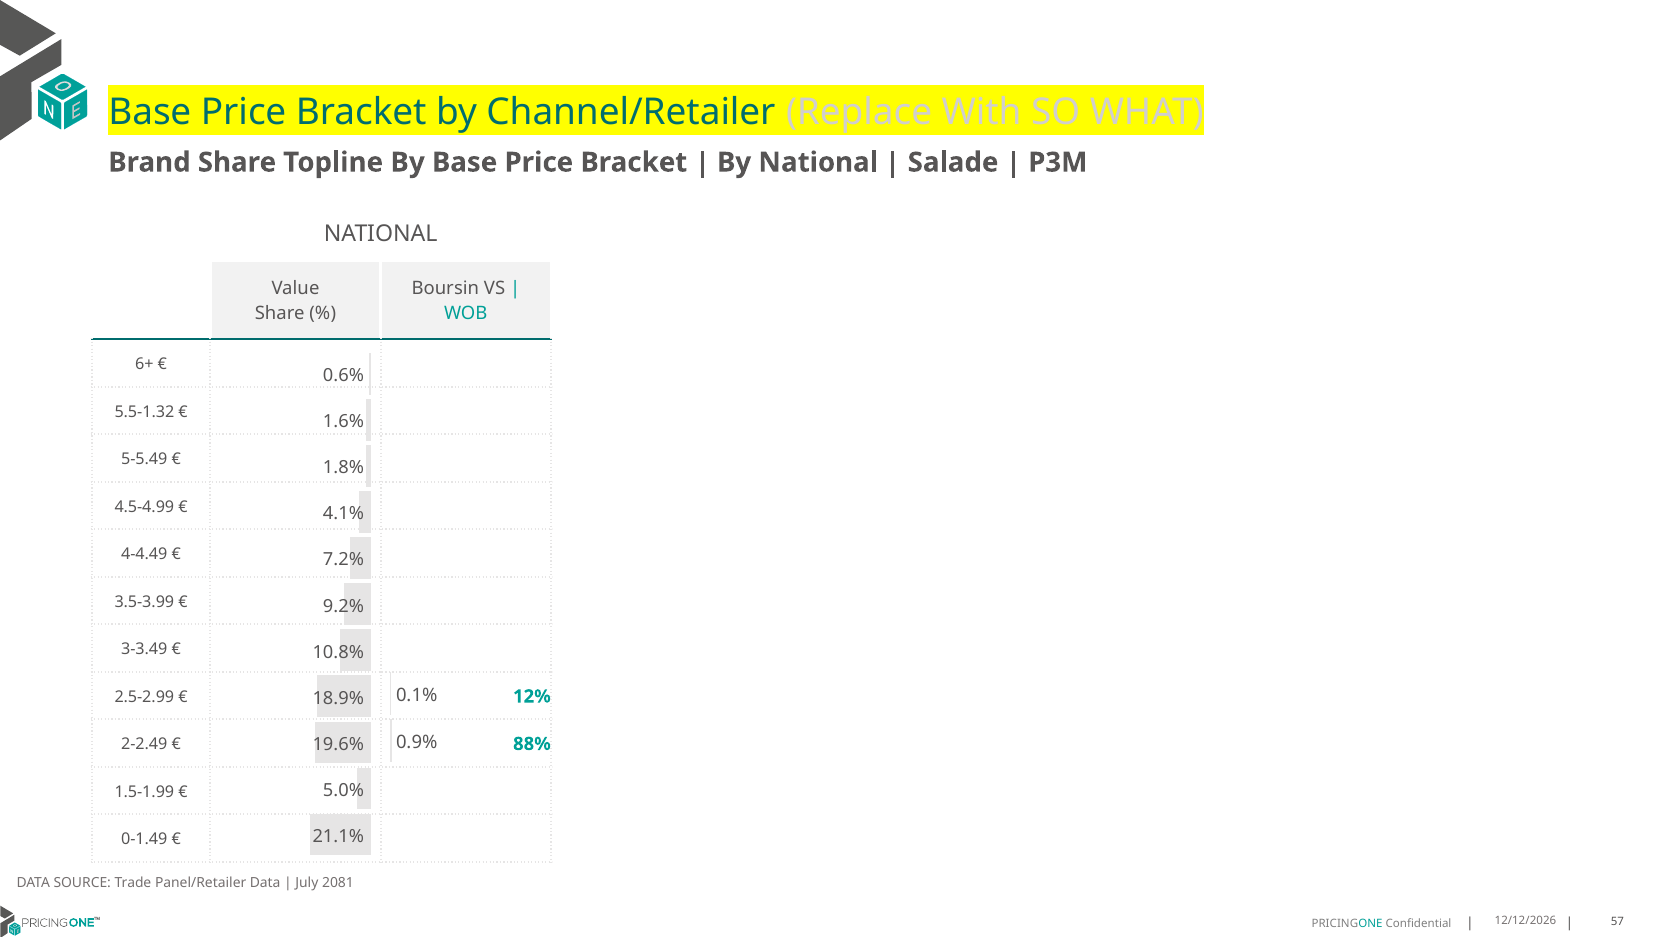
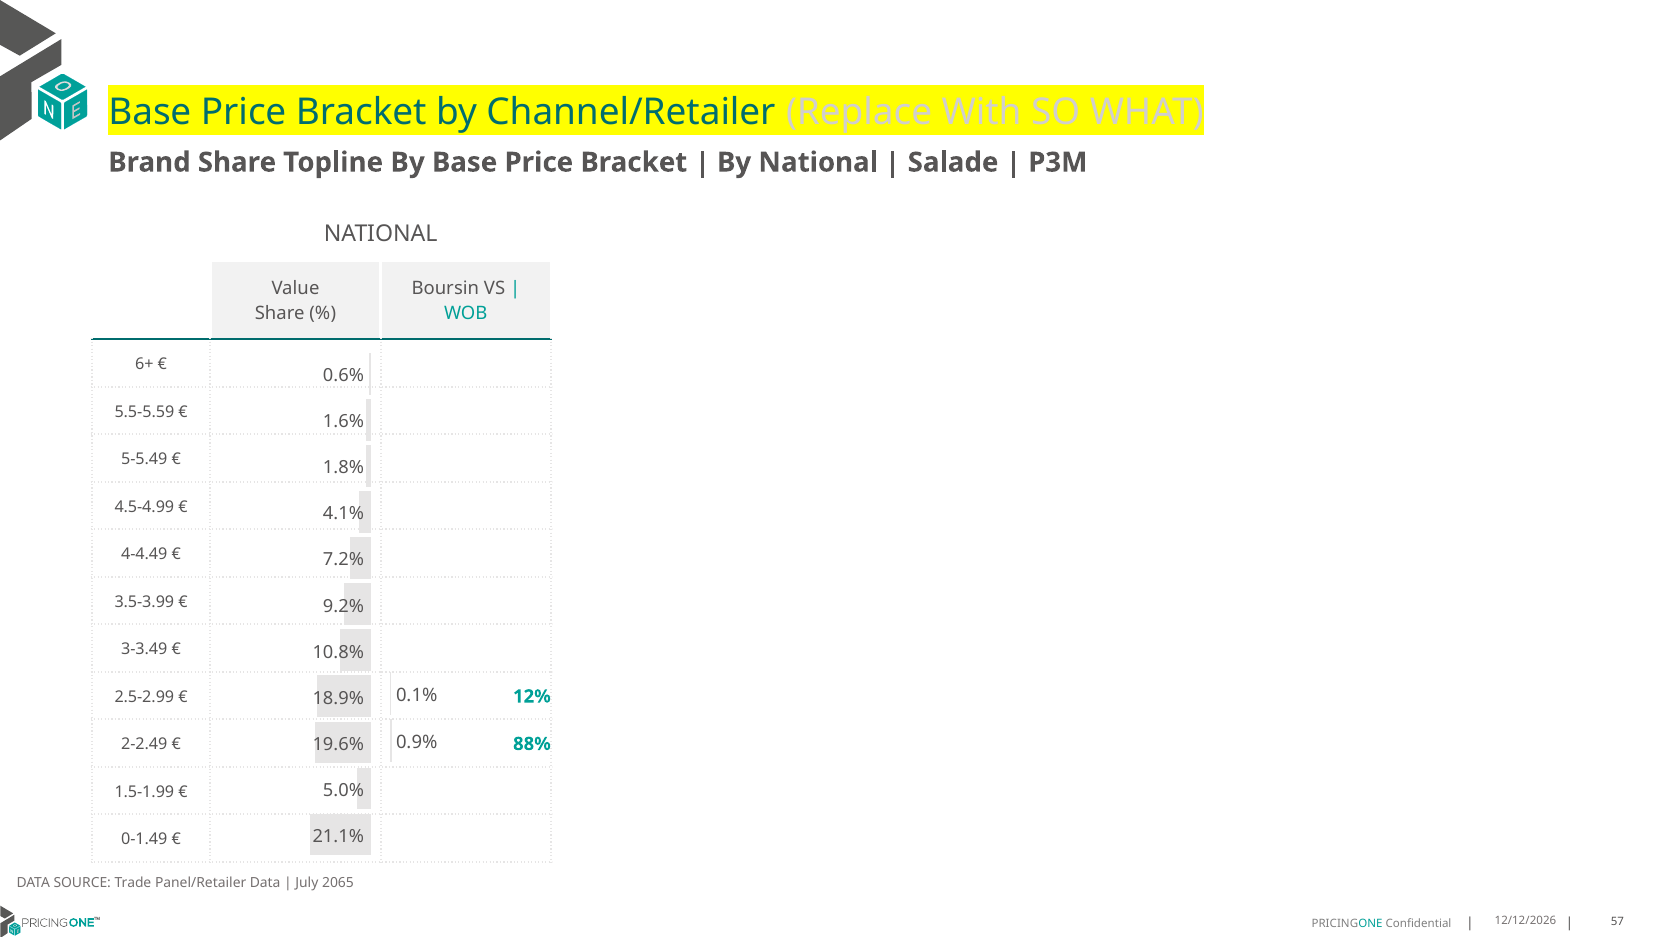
5.5-1.32: 5.5-1.32 -> 5.5-5.59
2081: 2081 -> 2065
